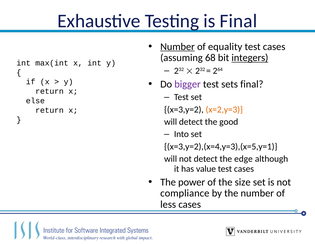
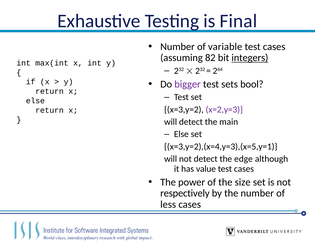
Number at (178, 46) underline: present -> none
equality: equality -> variable
68: 68 -> 82
sets final: final -> bool
x=2,y=3 colour: orange -> purple
good: good -> main
Into at (181, 134): Into -> Else
compliance: compliance -> respectively
